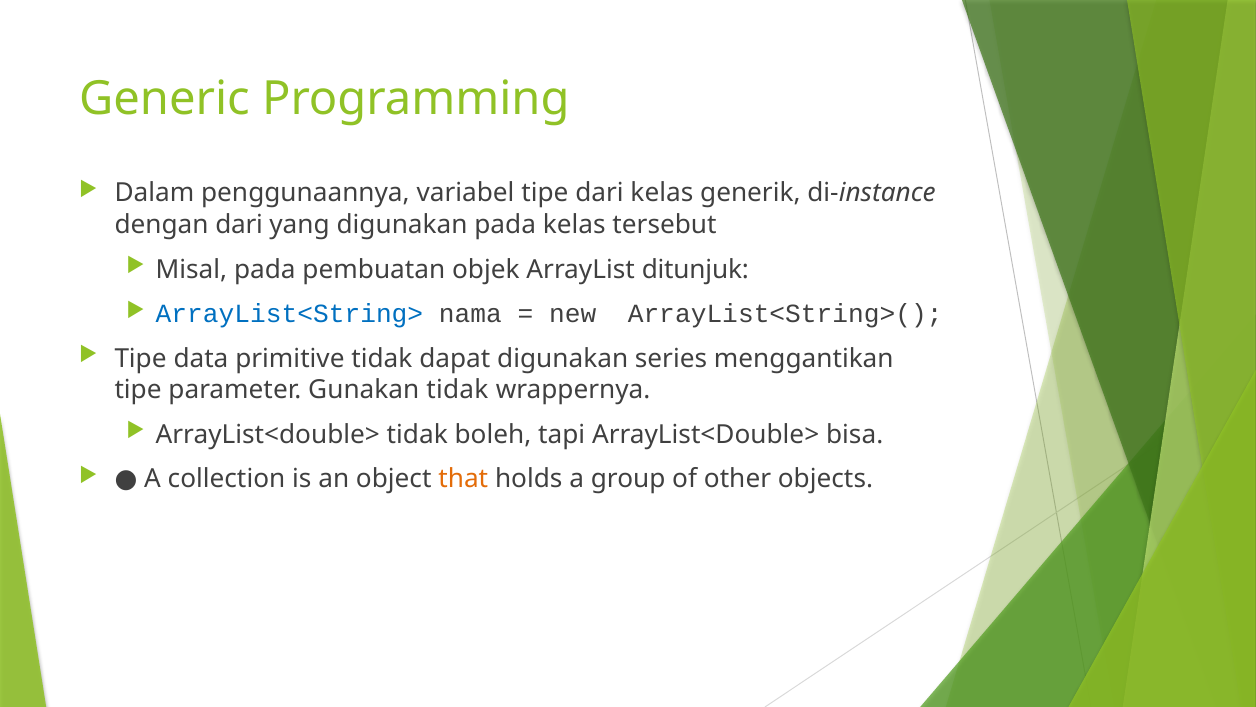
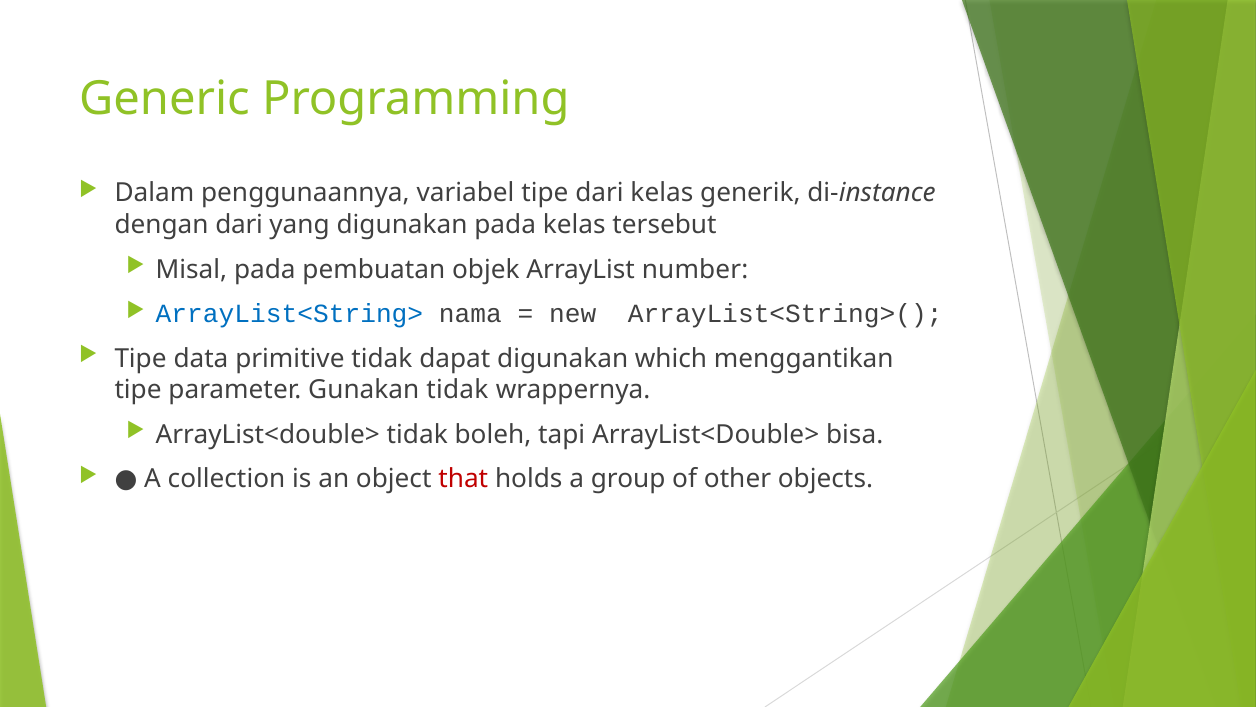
ditunjuk: ditunjuk -> number
series: series -> which
that colour: orange -> red
